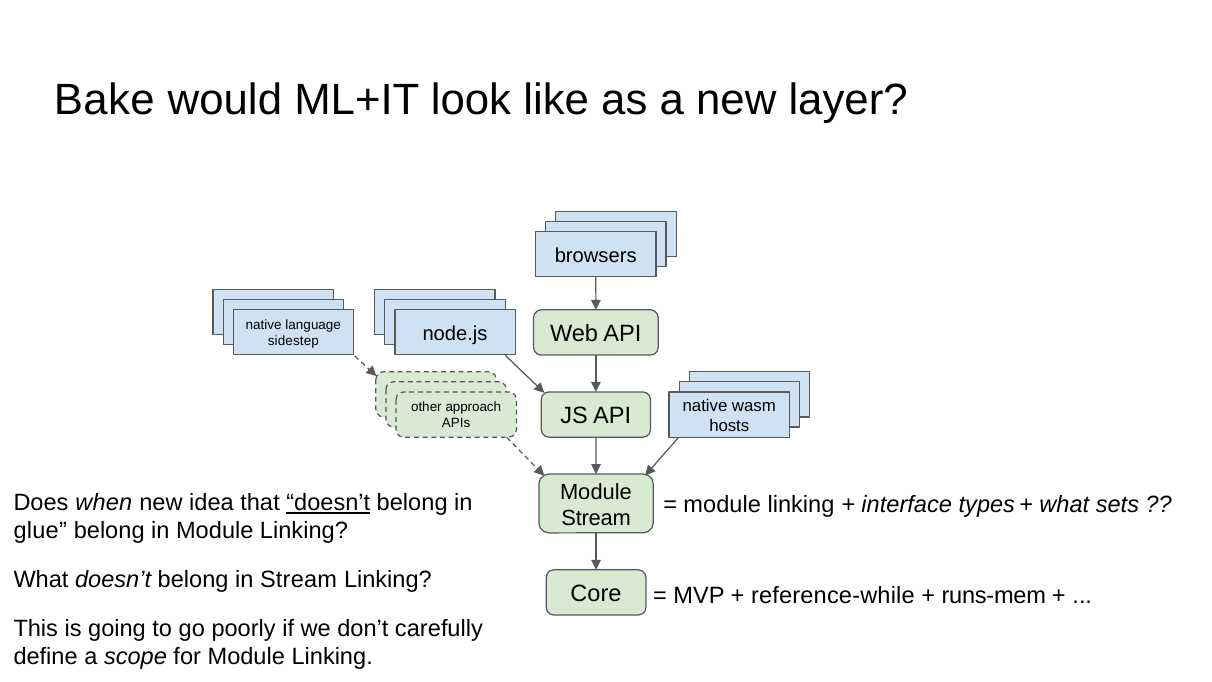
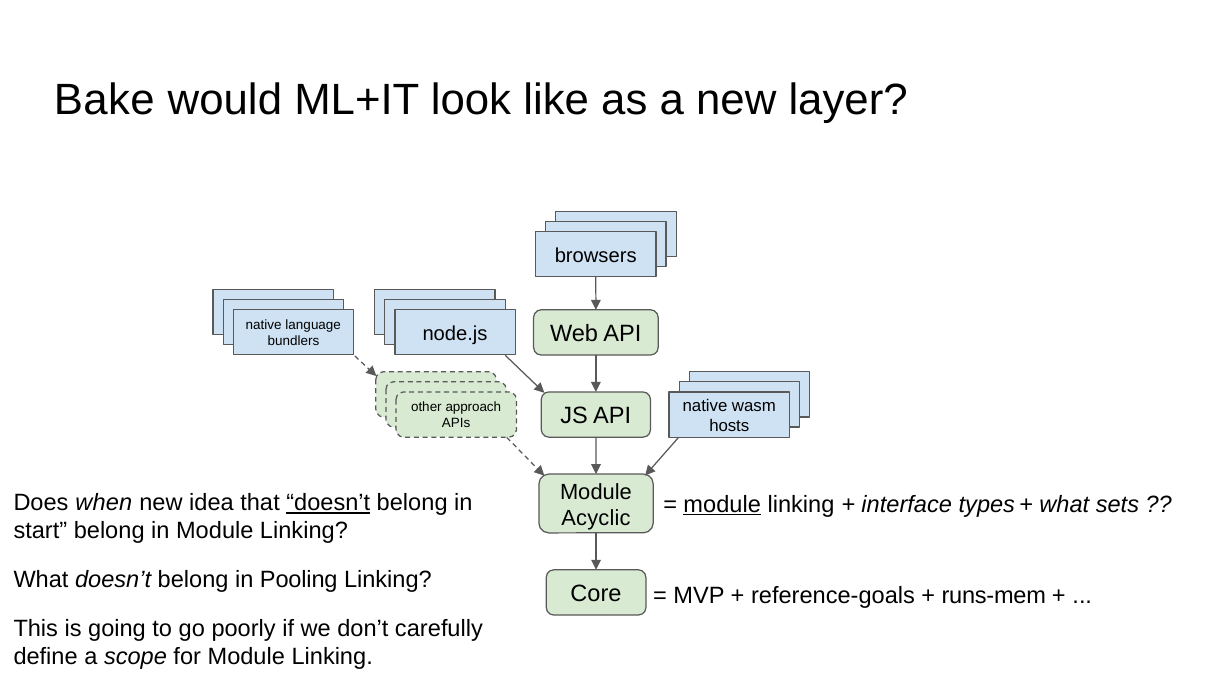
sidestep: sidestep -> bundlers
module at (722, 504) underline: none -> present
Stream at (596, 518): Stream -> Acyclic
glue: glue -> start
in Stream: Stream -> Pooling
reference-while: reference-while -> reference-goals
